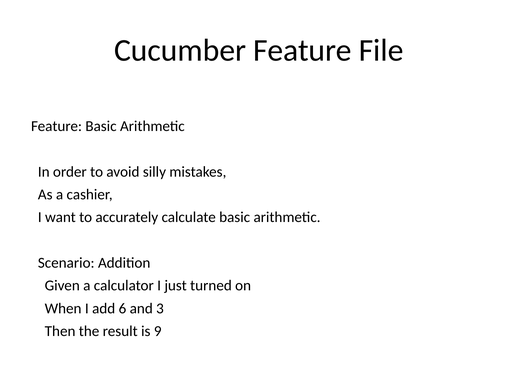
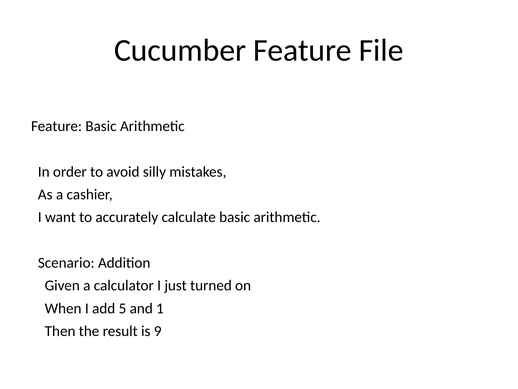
6: 6 -> 5
3: 3 -> 1
